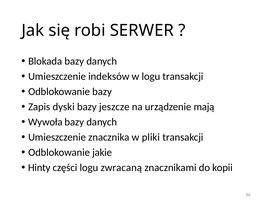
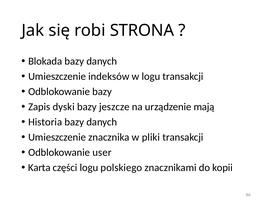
SERWER: SERWER -> STRONA
Wywoła: Wywoła -> Historia
jakie: jakie -> user
Hinty: Hinty -> Karta
zwracaną: zwracaną -> polskiego
